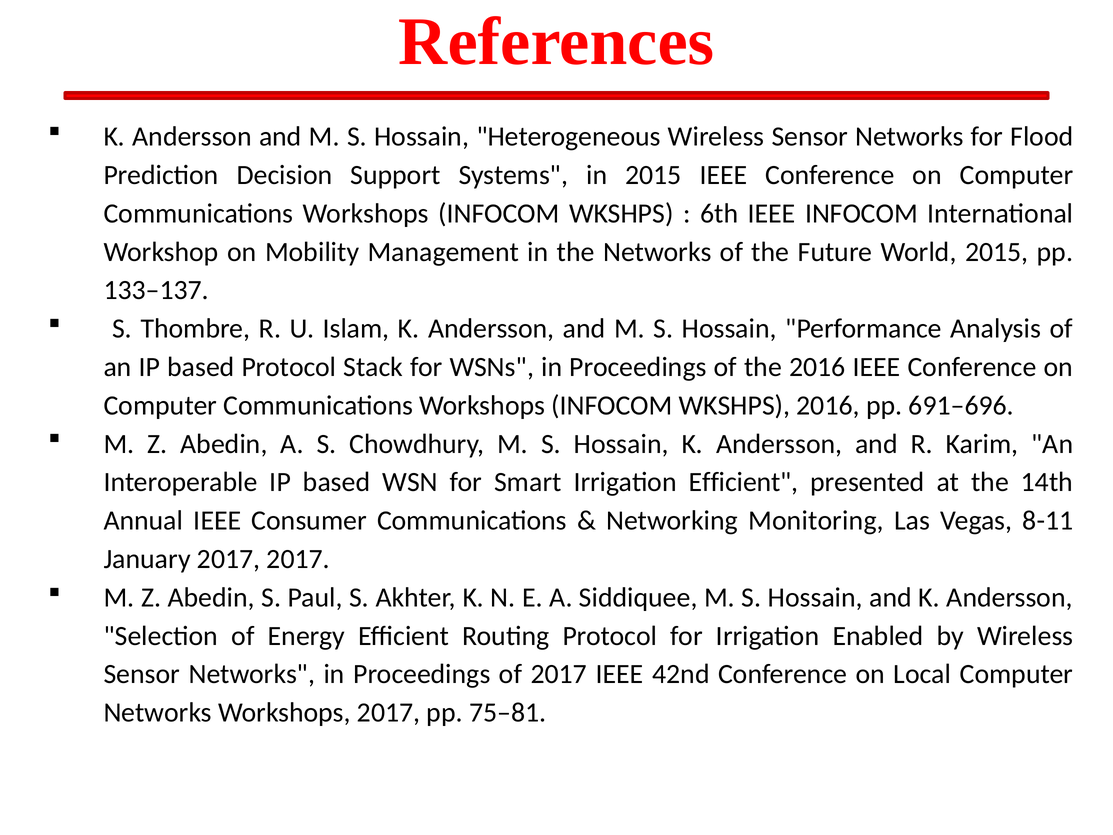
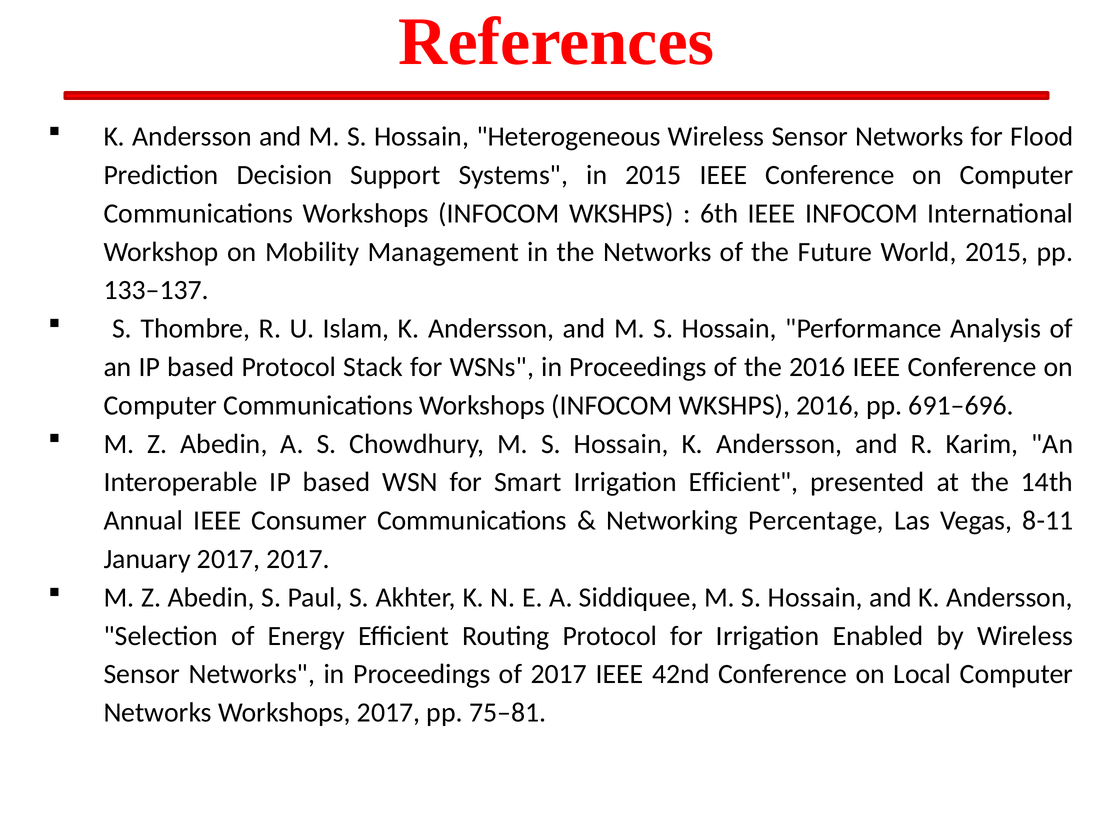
Monitoring: Monitoring -> Percentage
